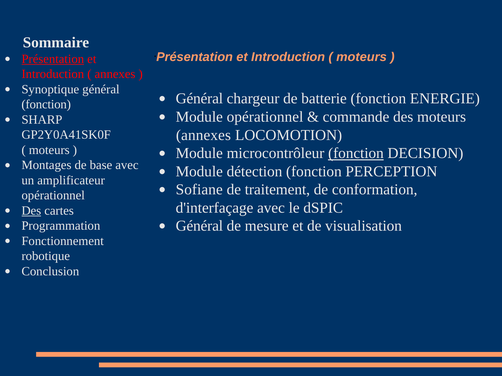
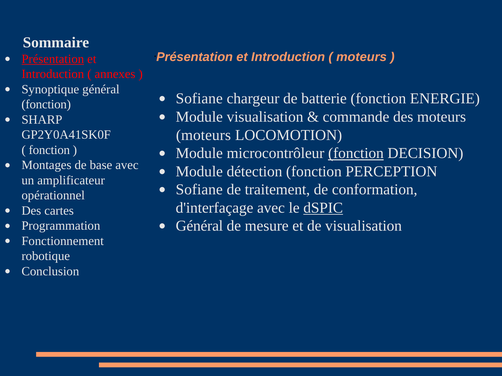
Général at (199, 99): Général -> Sofiane
Module opérationnel: opérationnel -> visualisation
annexes at (203, 135): annexes -> moteurs
moteurs at (49, 150): moteurs -> fonction
dSPIC underline: none -> present
Des at (31, 211) underline: present -> none
